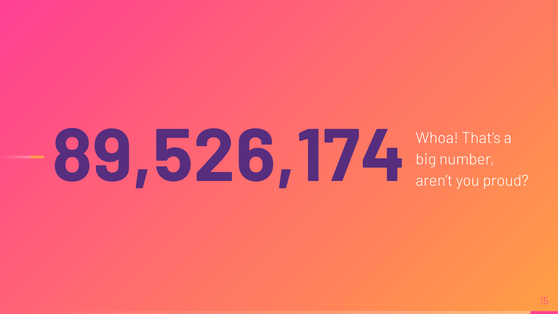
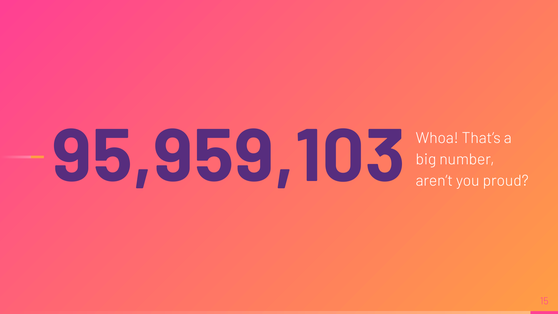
89,526,174: 89,526,174 -> 95,959,103
